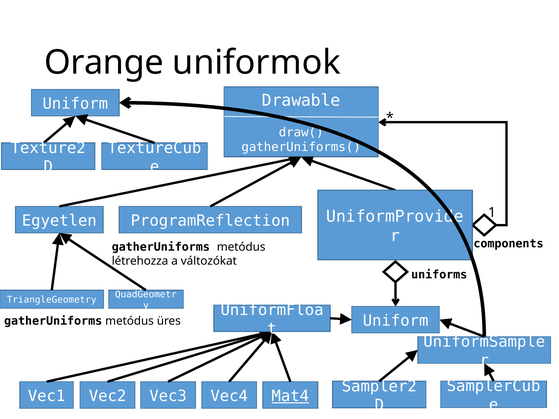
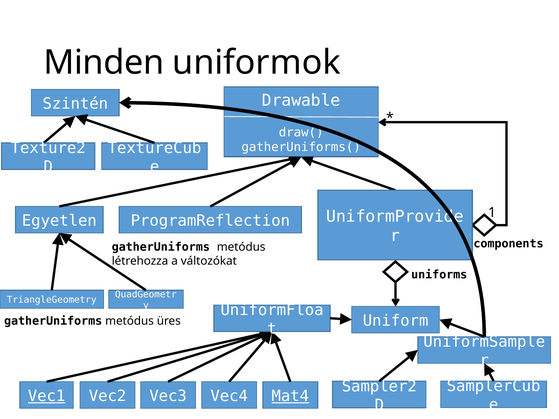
Orange: Orange -> Minden
Uniform at (75, 104): Uniform -> Szintén
Vec1 underline: none -> present
